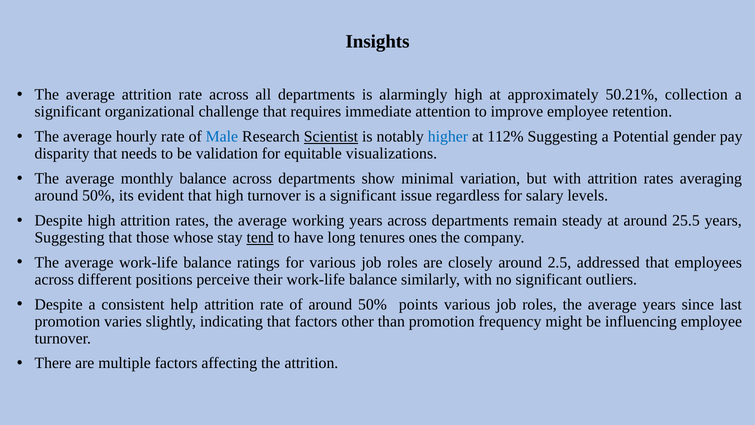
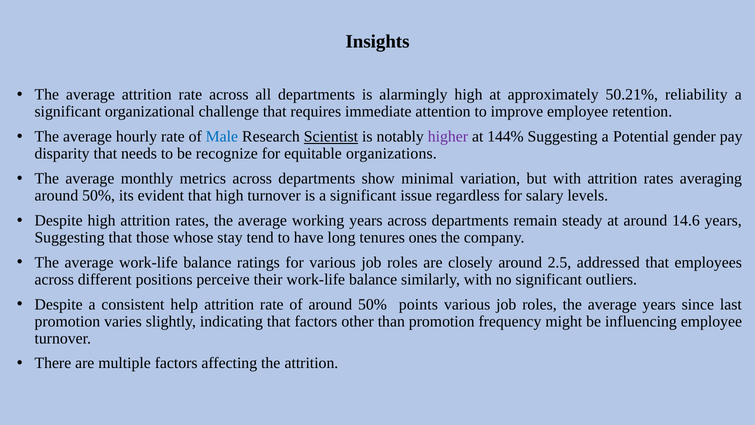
collection: collection -> reliability
higher colour: blue -> purple
112%: 112% -> 144%
validation: validation -> recognize
visualizations: visualizations -> organizations
monthly balance: balance -> metrics
25.5: 25.5 -> 14.6
tend underline: present -> none
